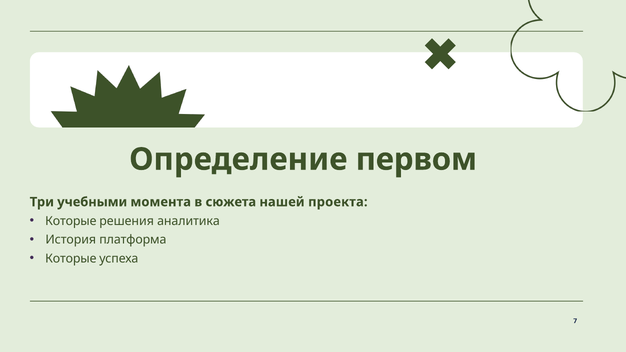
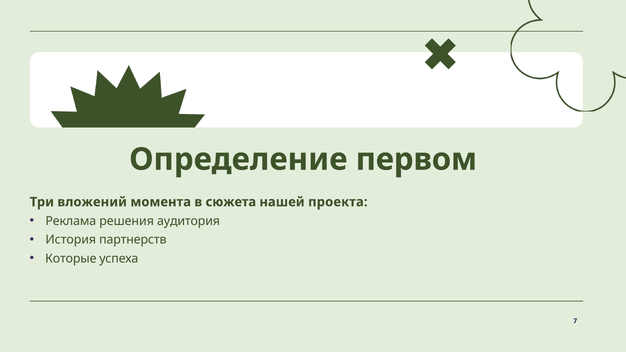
учебными: учебными -> вложений
Которые at (71, 221): Которые -> Реклама
аналитика: аналитика -> аудитория
платформа: платформа -> партнерств
